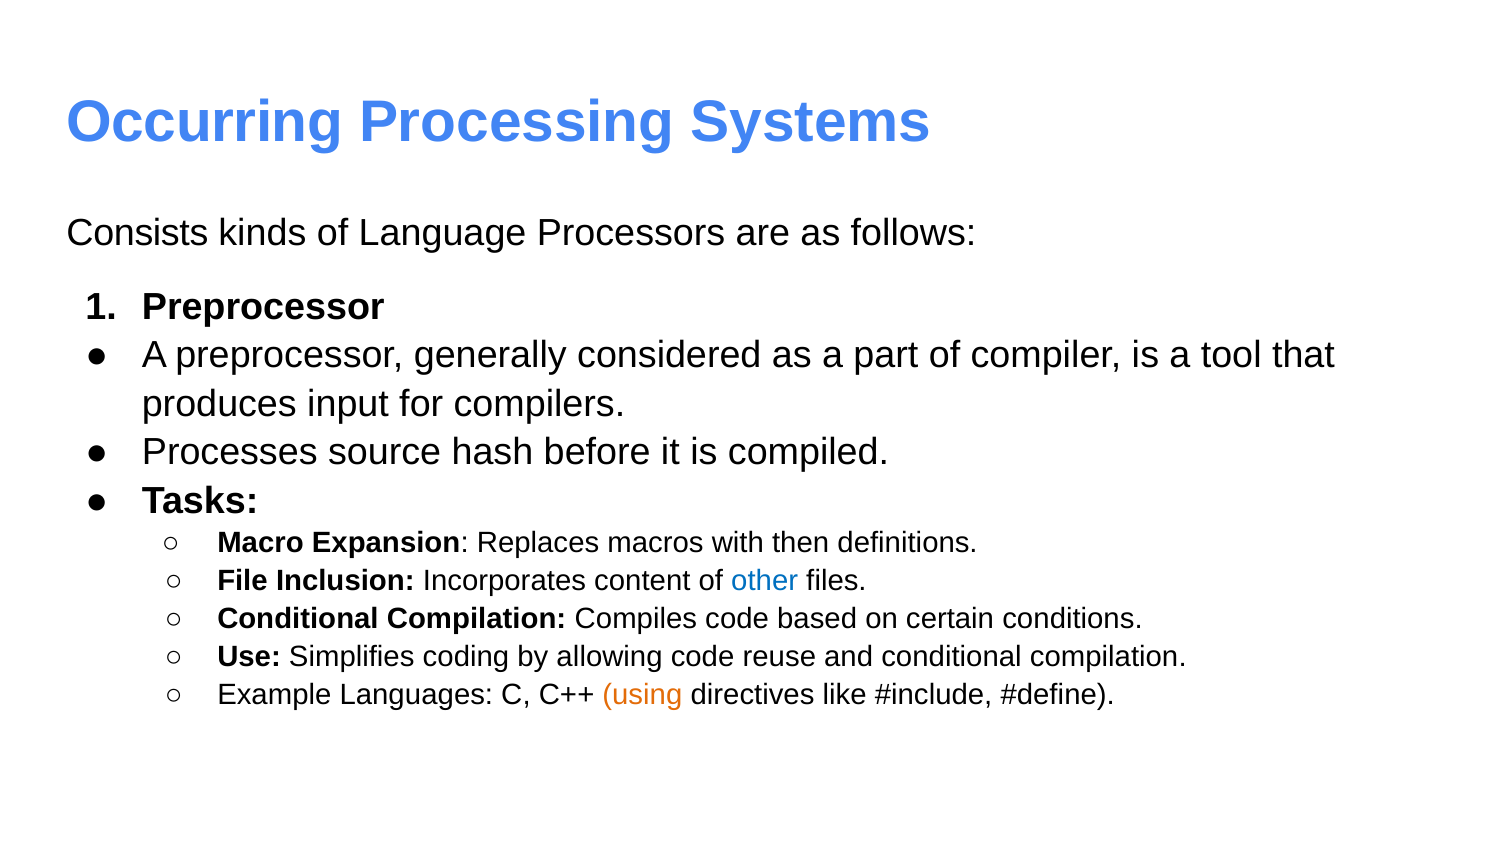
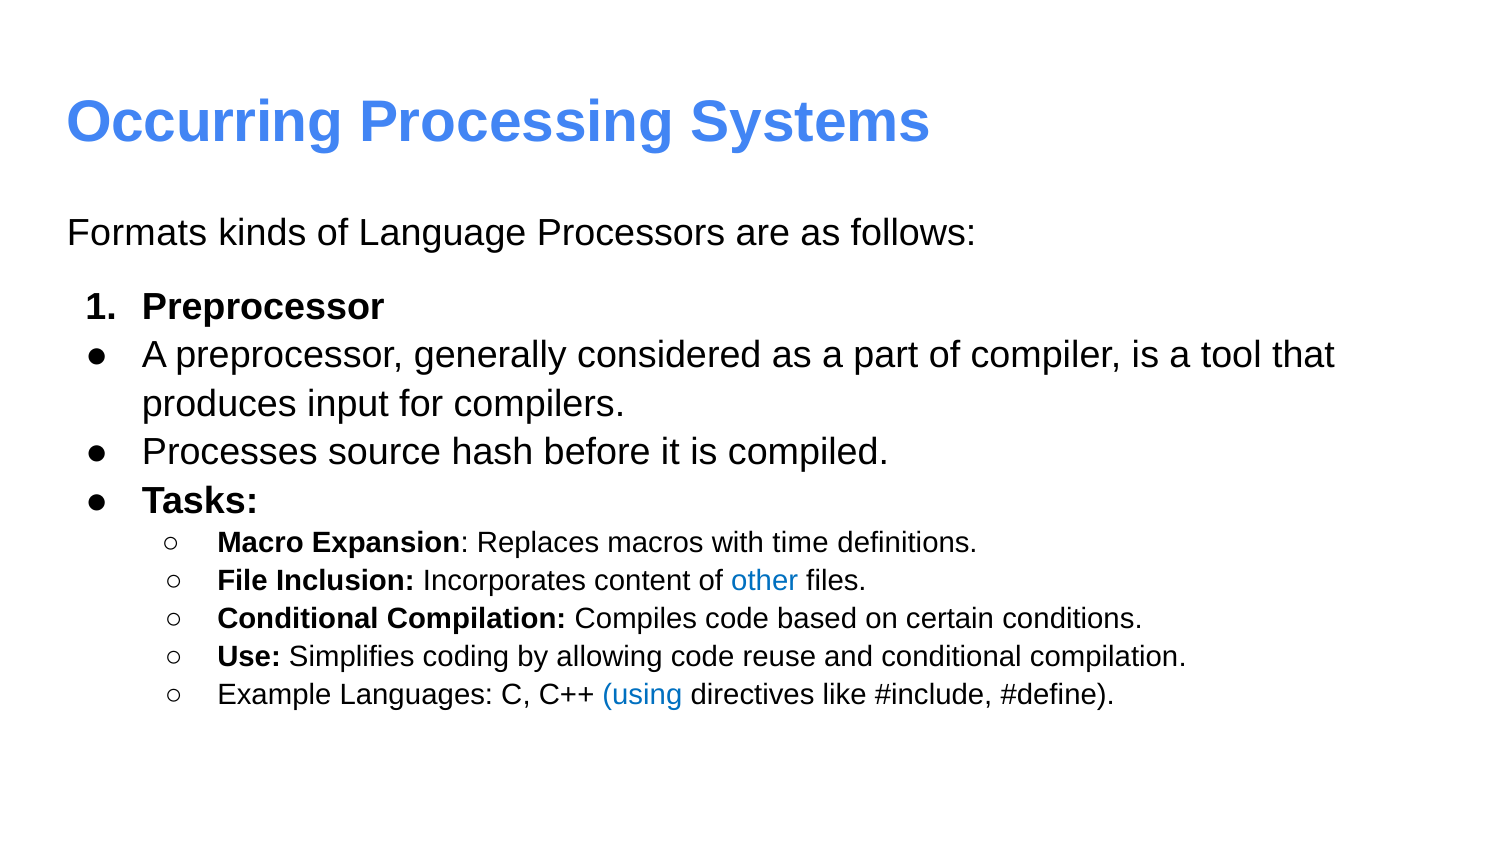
Consists: Consists -> Formats
then: then -> time
using colour: orange -> blue
